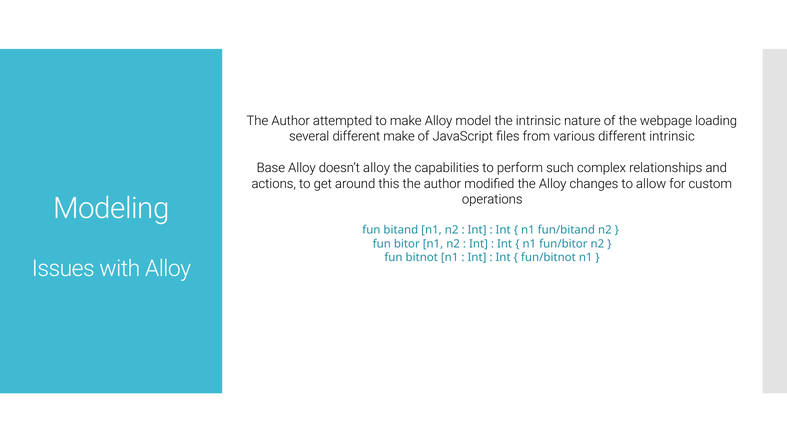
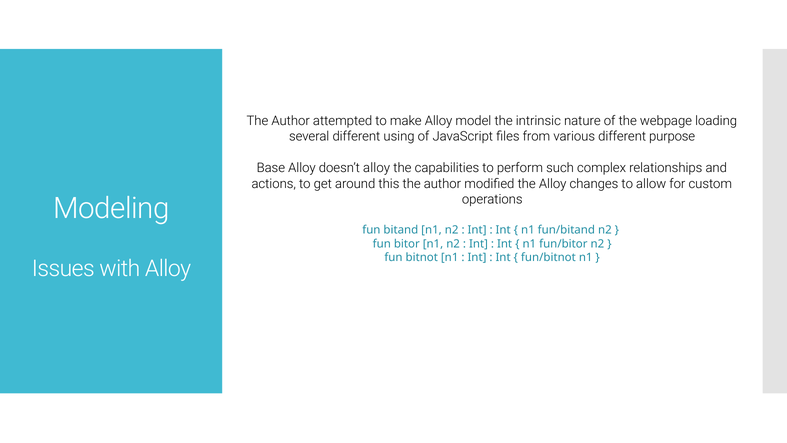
different make: make -> using
different intrinsic: intrinsic -> purpose
